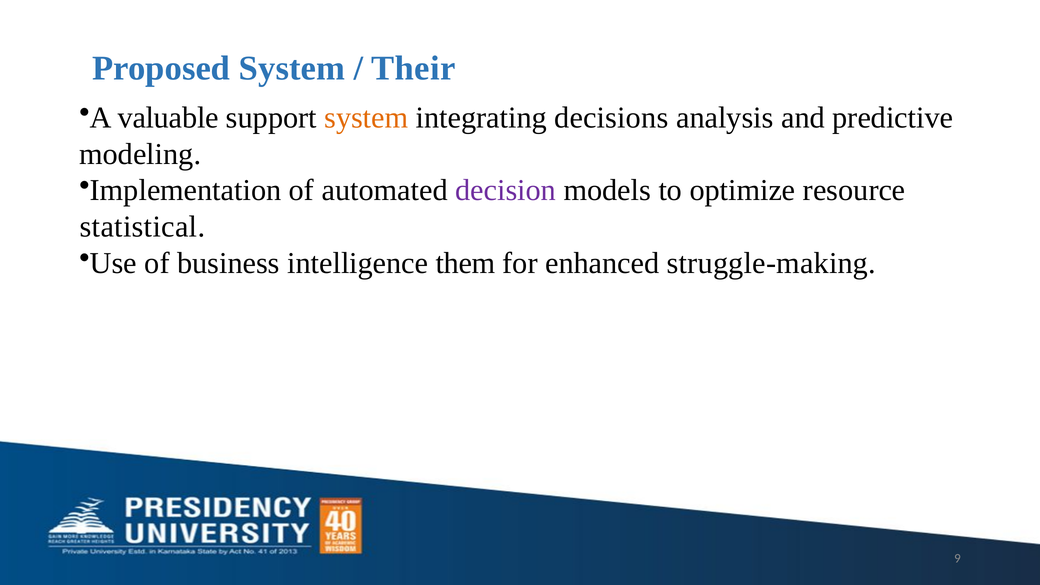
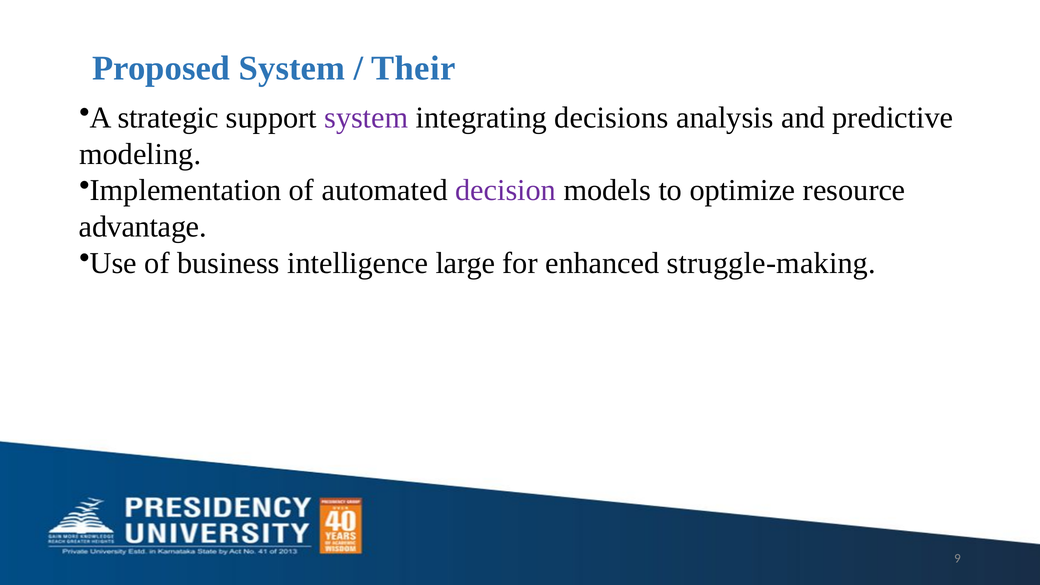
valuable: valuable -> strategic
system at (366, 118) colour: orange -> purple
statistical: statistical -> advantage
them: them -> large
